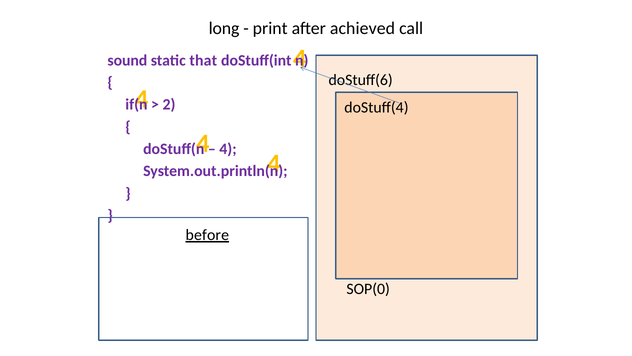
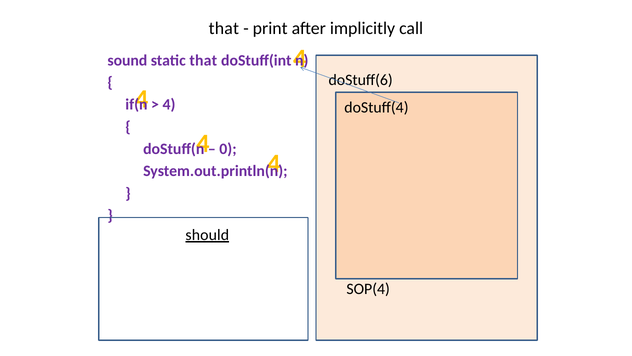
long at (224, 29): long -> that
achieved: achieved -> implicitly
2 at (169, 105): 2 -> 4
4 at (228, 149): 4 -> 0
before: before -> should
SOP(0: SOP(0 -> SOP(4
